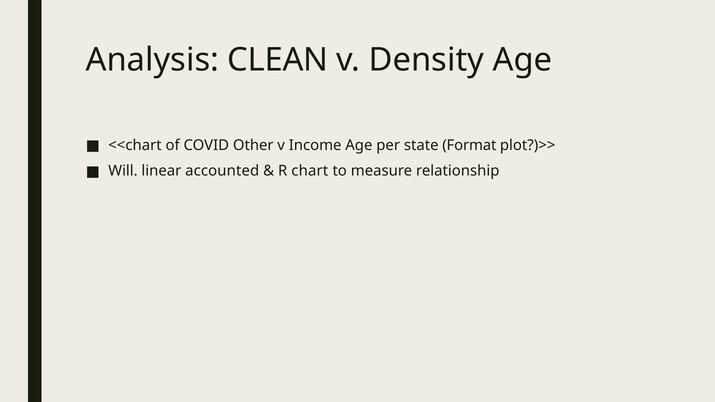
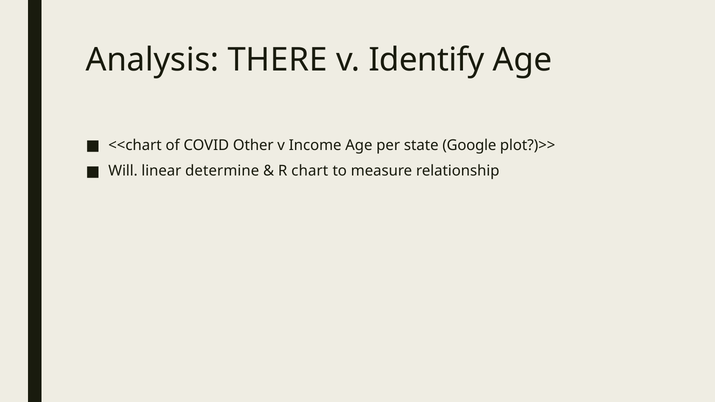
CLEAN: CLEAN -> THERE
Density: Density -> Identify
Format: Format -> Google
accounted: accounted -> determine
